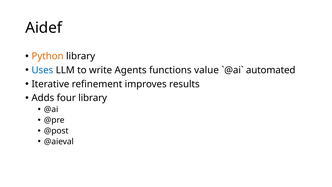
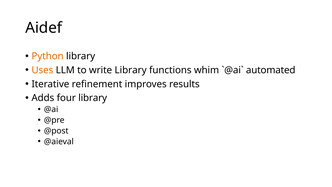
Uses colour: blue -> orange
write Agents: Agents -> Library
value: value -> whim
